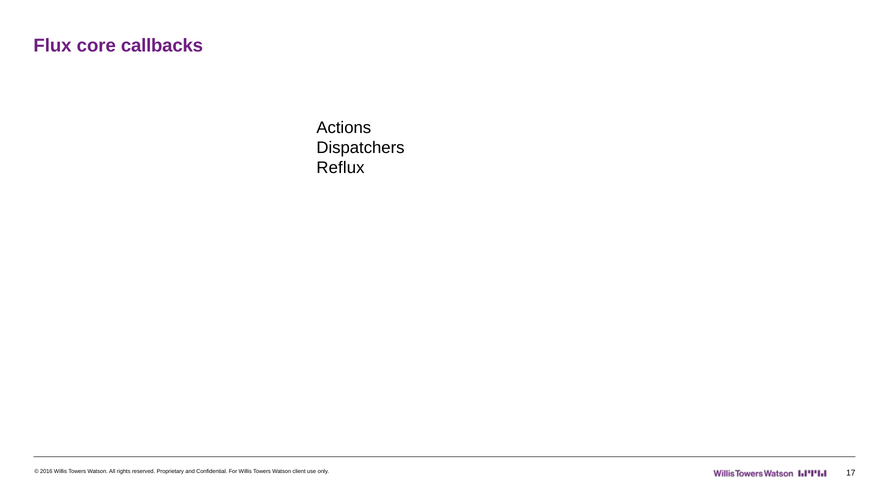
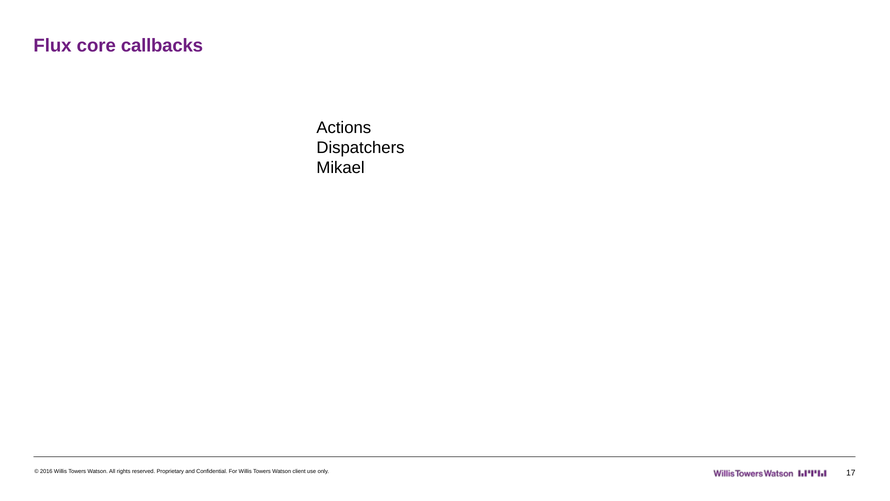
Reflux: Reflux -> Mikael
